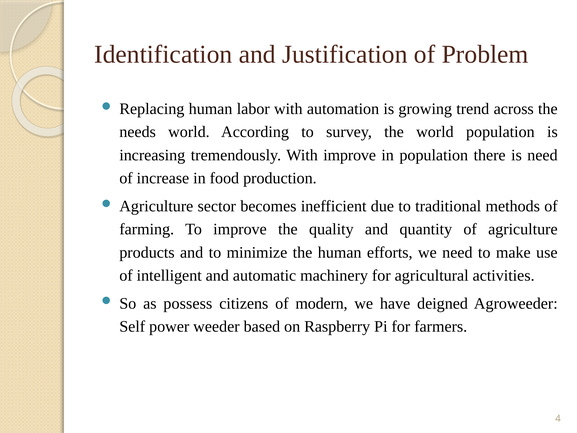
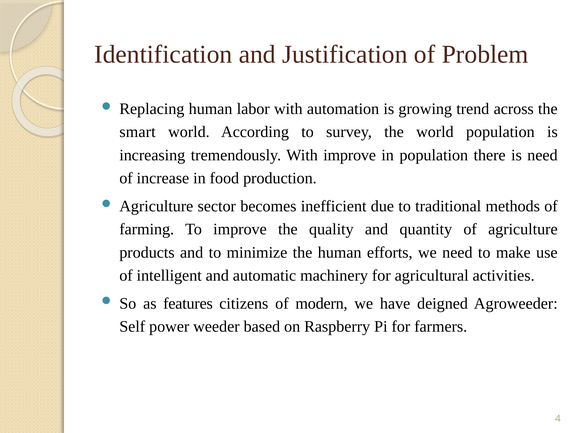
needs: needs -> smart
possess: possess -> features
